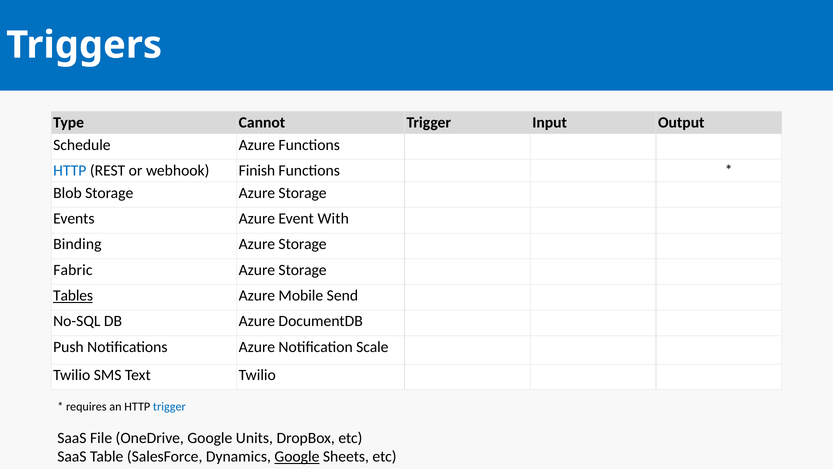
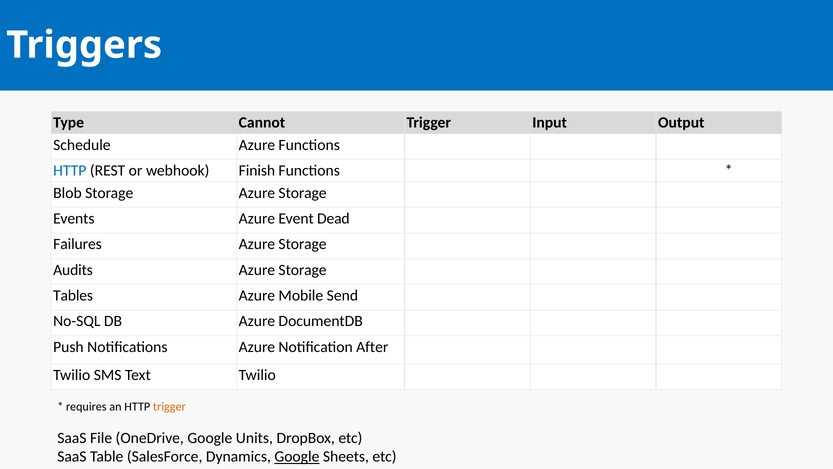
With: With -> Dead
Binding: Binding -> Failures
Fabric: Fabric -> Audits
Tables underline: present -> none
Scale: Scale -> After
trigger at (169, 406) colour: blue -> orange
